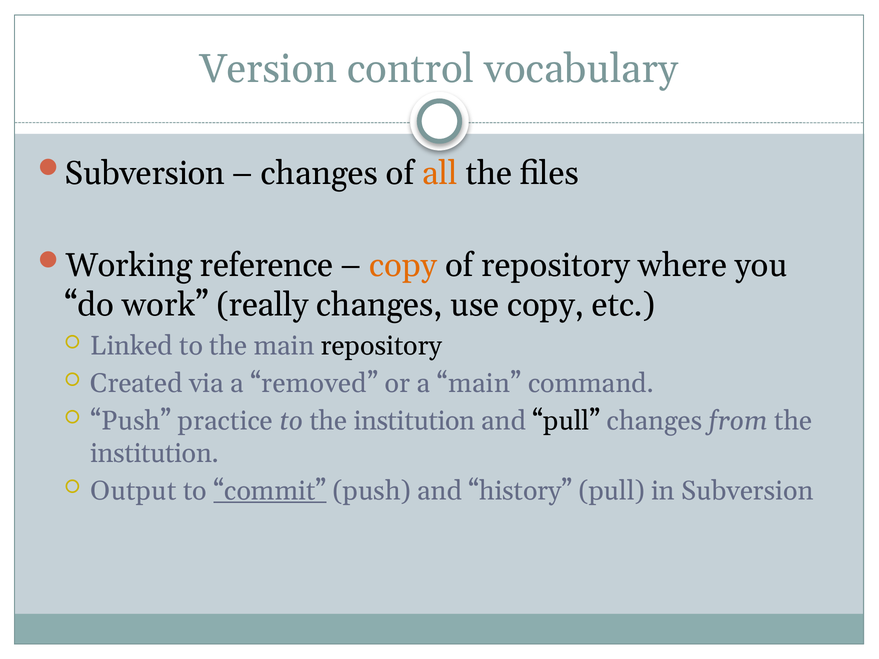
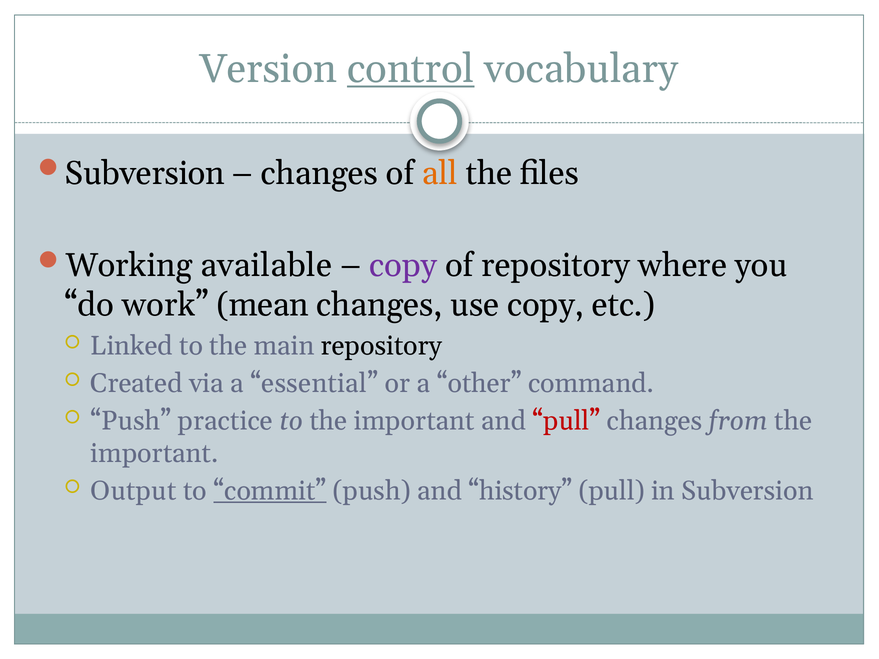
control underline: none -> present
reference: reference -> available
copy at (403, 266) colour: orange -> purple
really: really -> mean
removed: removed -> essential
a main: main -> other
to the institution: institution -> important
pull at (566, 421) colour: black -> red
institution at (155, 453): institution -> important
